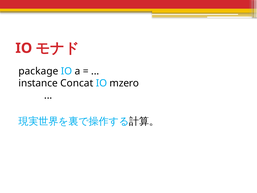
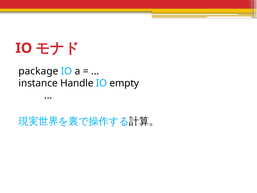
Concat: Concat -> Handle
mzero: mzero -> empty
